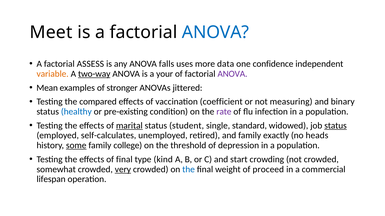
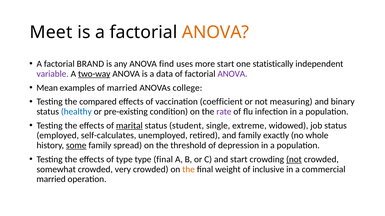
ANOVA at (216, 32) colour: blue -> orange
ASSESS: ASSESS -> BRAND
falls: falls -> find
more data: data -> start
confidence: confidence -> statistically
variable colour: orange -> purple
your: your -> data
of stronger: stronger -> married
jittered: jittered -> college
standard: standard -> extreme
status at (336, 126) underline: present -> none
heads: heads -> whole
college: college -> spread
of final: final -> type
type kind: kind -> final
not at (294, 160) underline: none -> present
very underline: present -> none
the at (189, 170) colour: blue -> orange
proceed: proceed -> inclusive
lifespan at (51, 180): lifespan -> married
